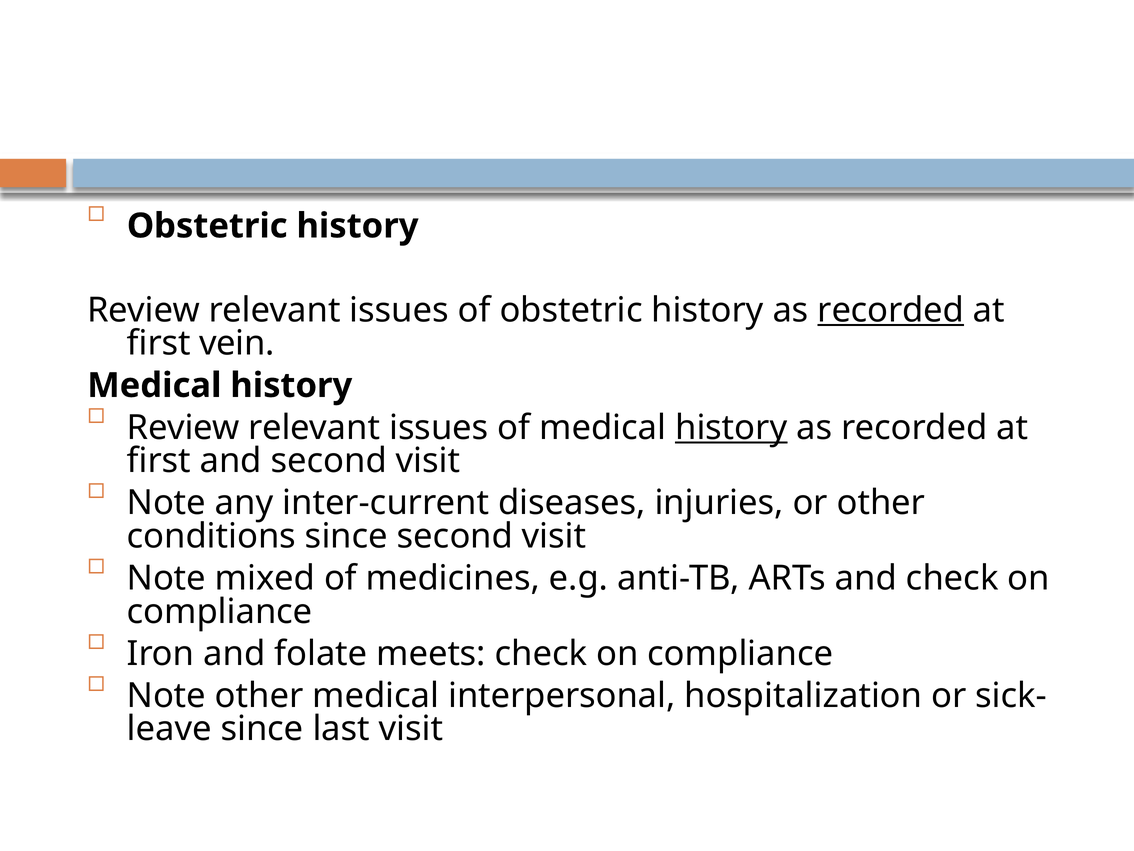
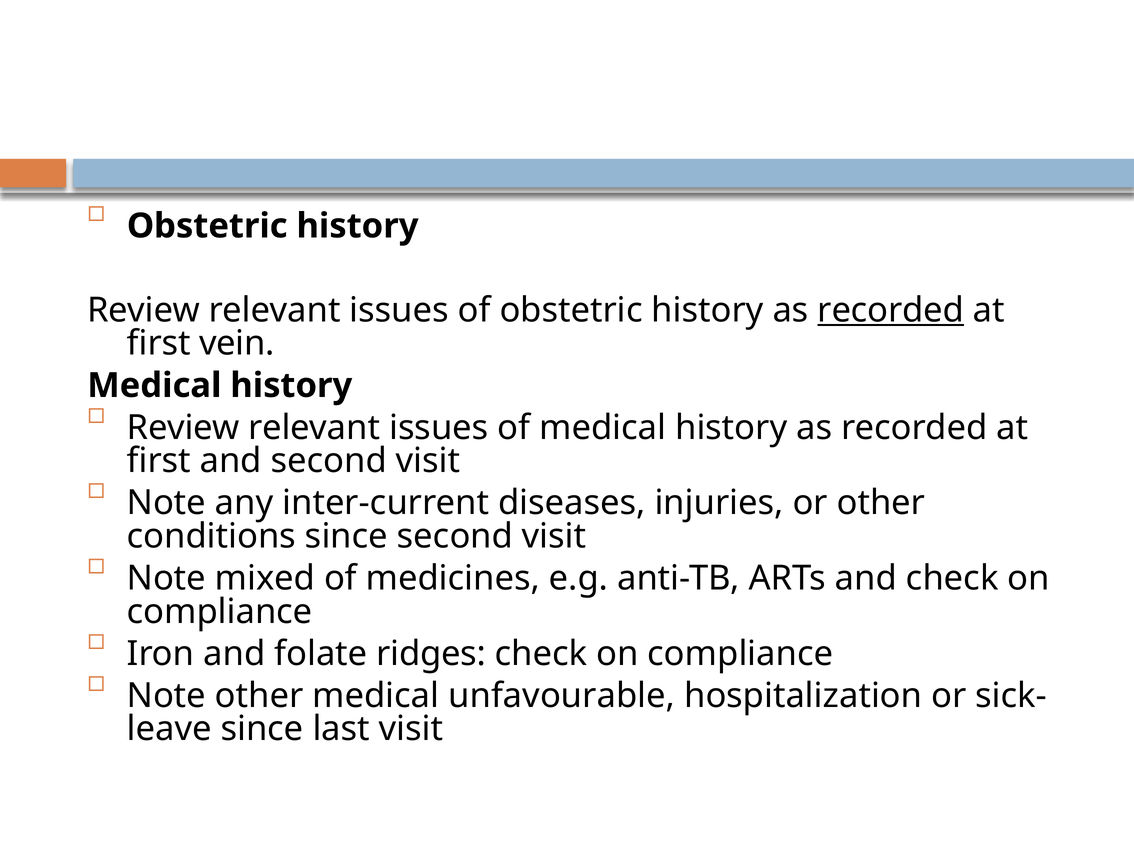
history at (731, 427) underline: present -> none
meets: meets -> ridges
interpersonal: interpersonal -> unfavourable
